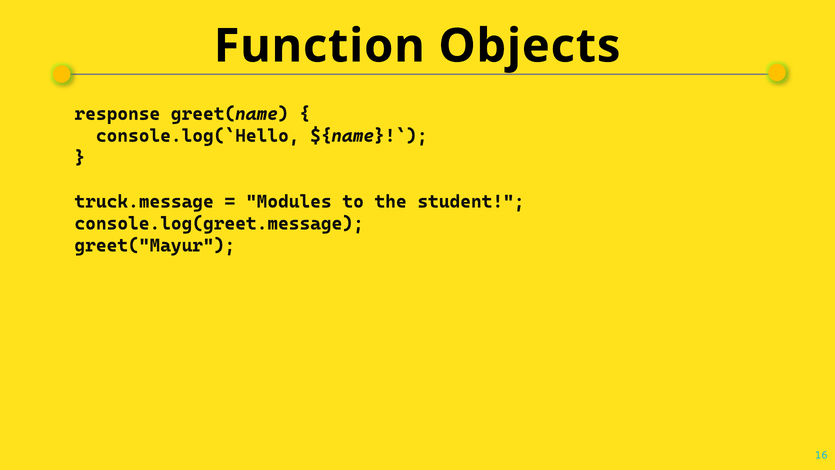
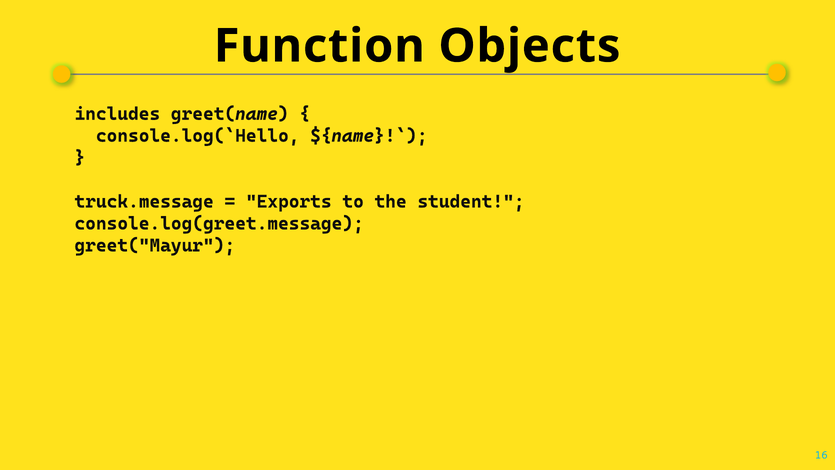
response: response -> includes
Modules: Modules -> Exports
